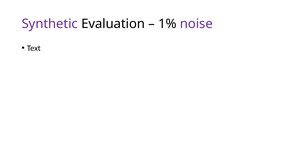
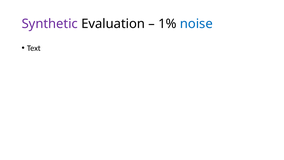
noise colour: purple -> blue
